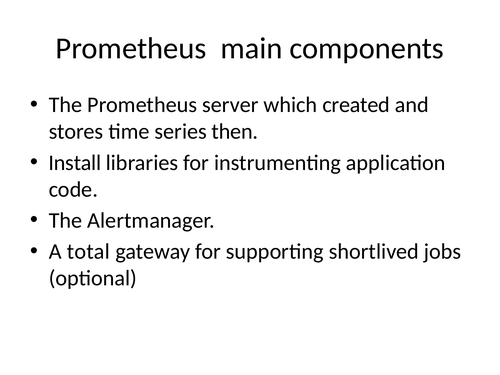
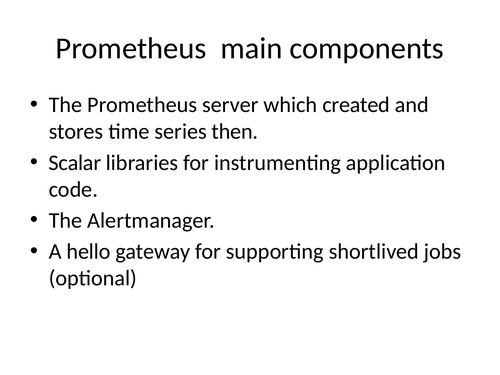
Install: Install -> Scalar
total: total -> hello
